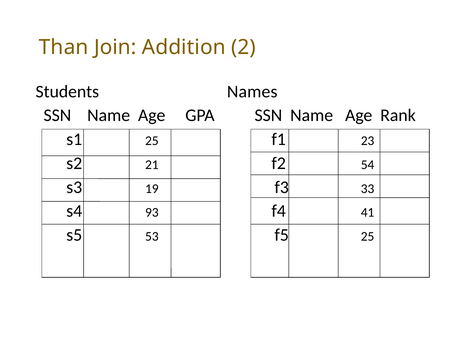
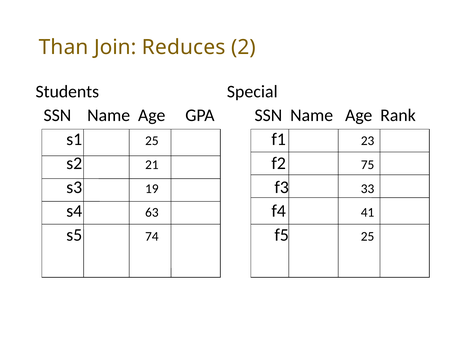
Addition: Addition -> Reduces
Names: Names -> Special
54: 54 -> 75
93: 93 -> 63
53: 53 -> 74
